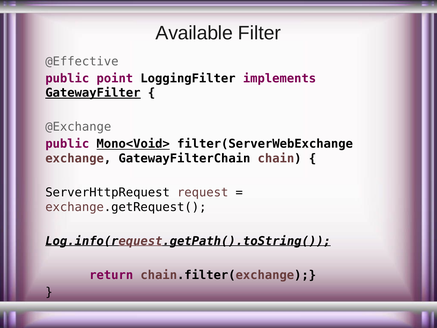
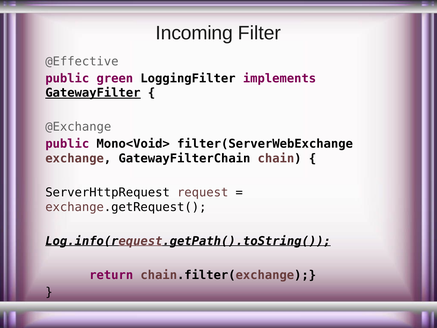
Available: Available -> Incoming
point: point -> green
Mono<Void> underline: present -> none
